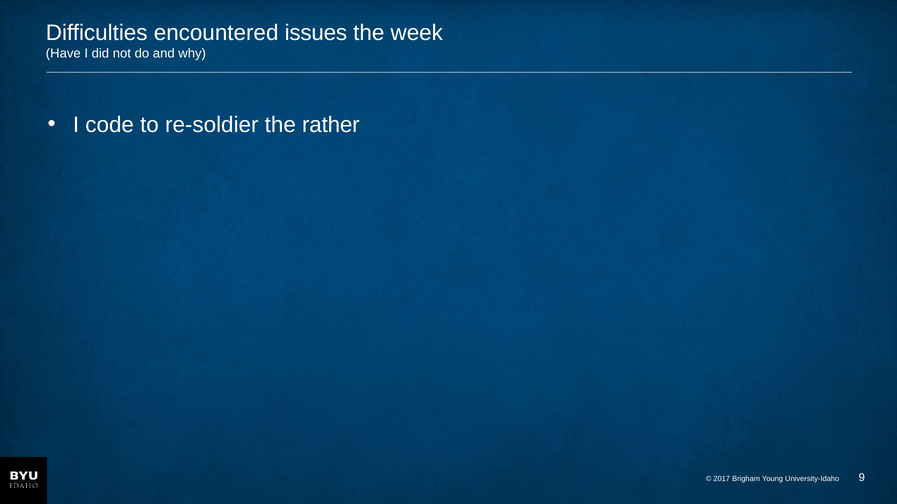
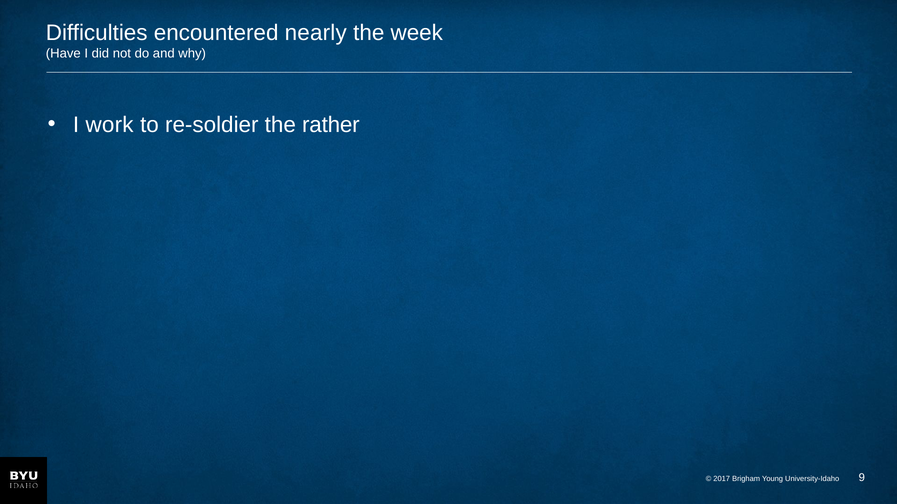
issues: issues -> nearly
code: code -> work
